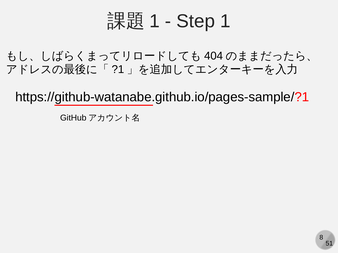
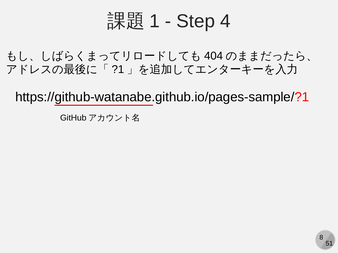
Step 1: 1 -> 4
